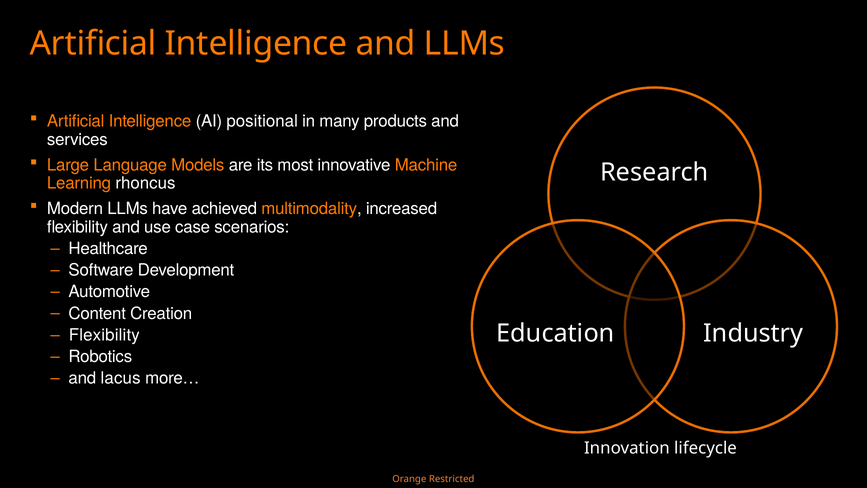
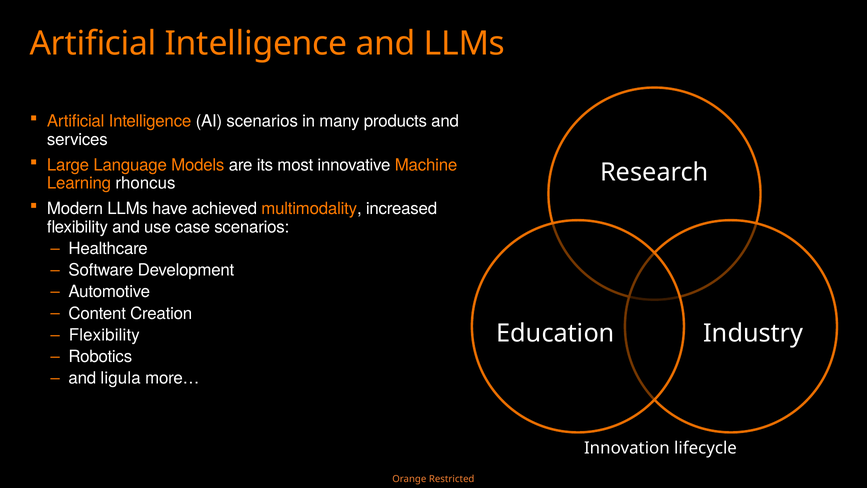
AI positional: positional -> scenarios
lacus: lacus -> ligula
